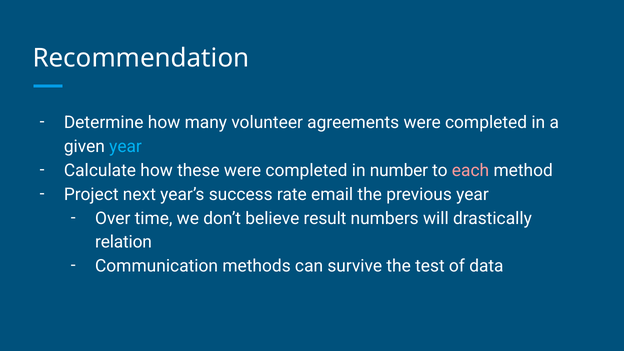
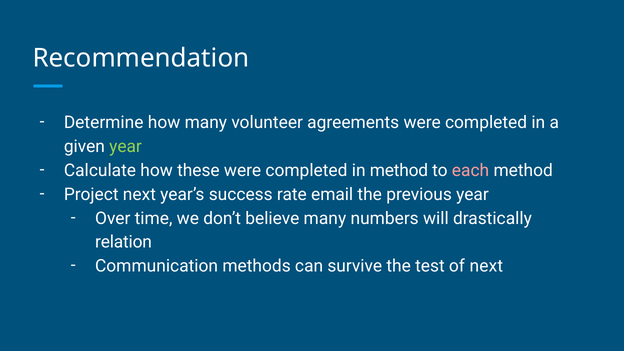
year at (126, 147) colour: light blue -> light green
in number: number -> method
believe result: result -> many
of data: data -> next
